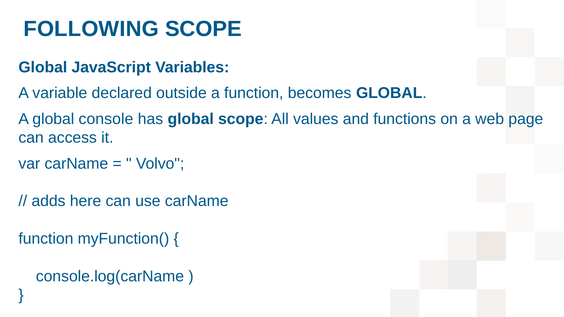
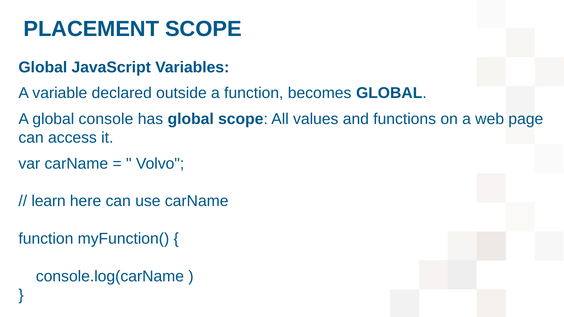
FOLLOWING: FOLLOWING -> PLACEMENT
adds: adds -> learn
